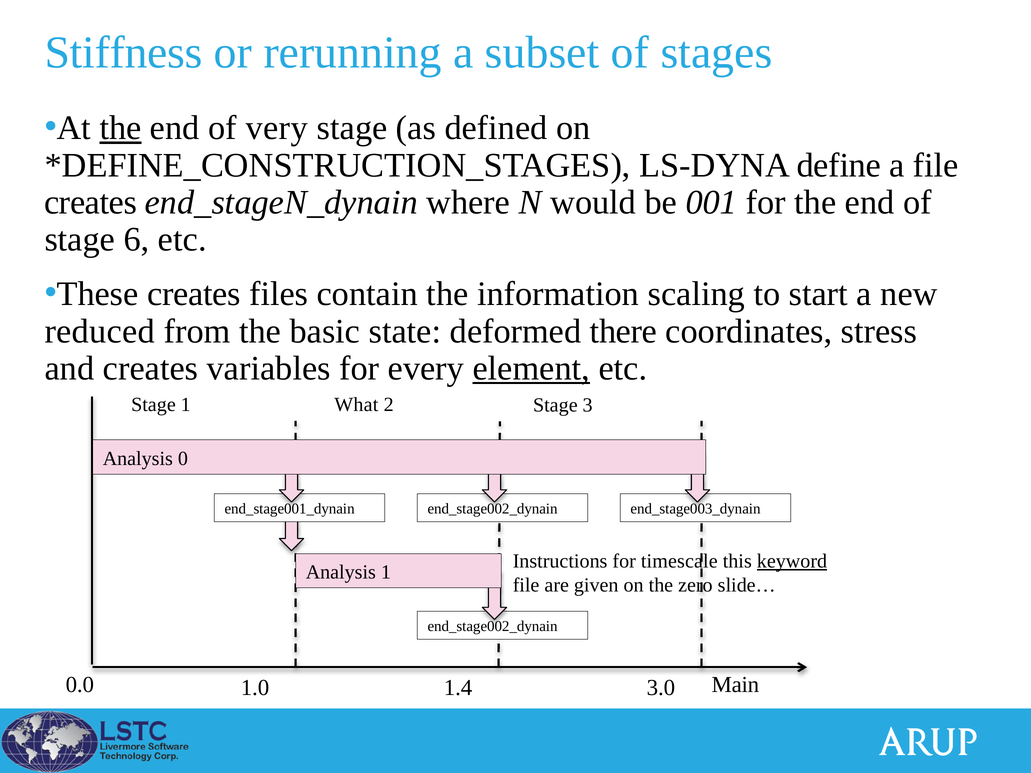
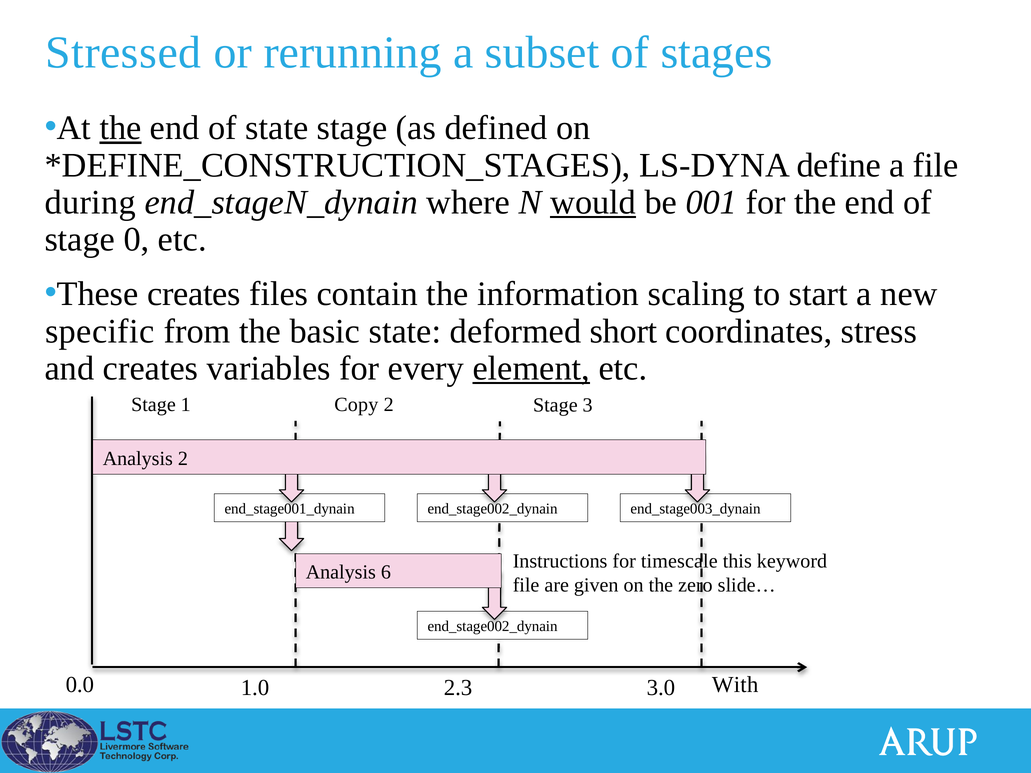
Stiffness: Stiffness -> Stressed
of very: very -> state
creates at (91, 202): creates -> during
would underline: none -> present
6: 6 -> 0
reduced: reduced -> specific
there: there -> short
What: What -> Copy
Analysis 0: 0 -> 2
keyword underline: present -> none
Analysis 1: 1 -> 6
1.4: 1.4 -> 2.3
Main: Main -> With
